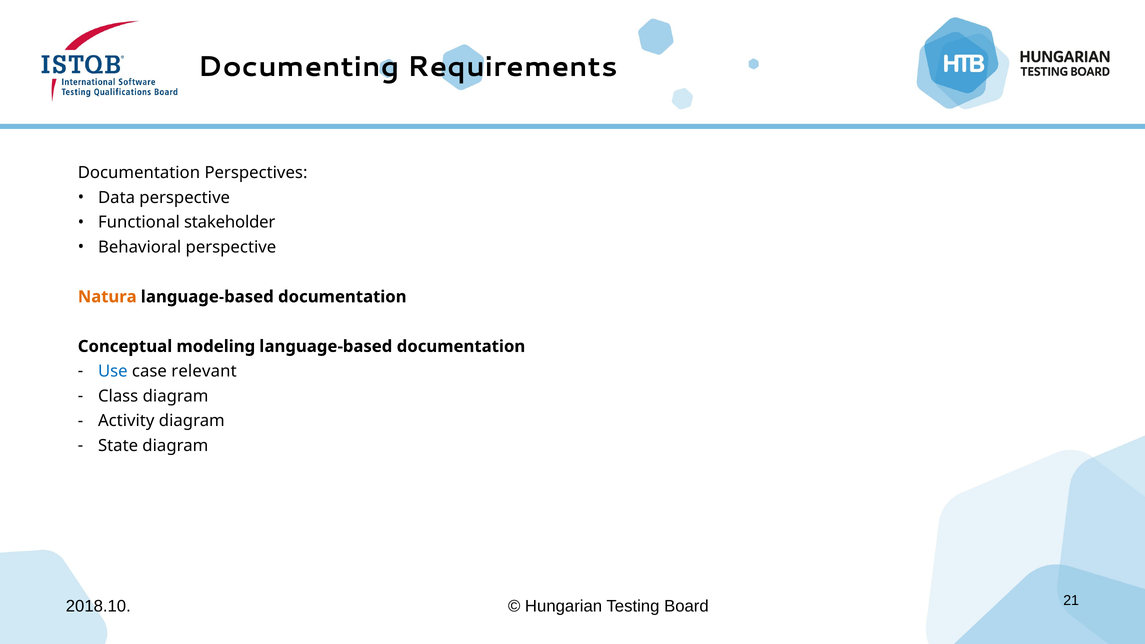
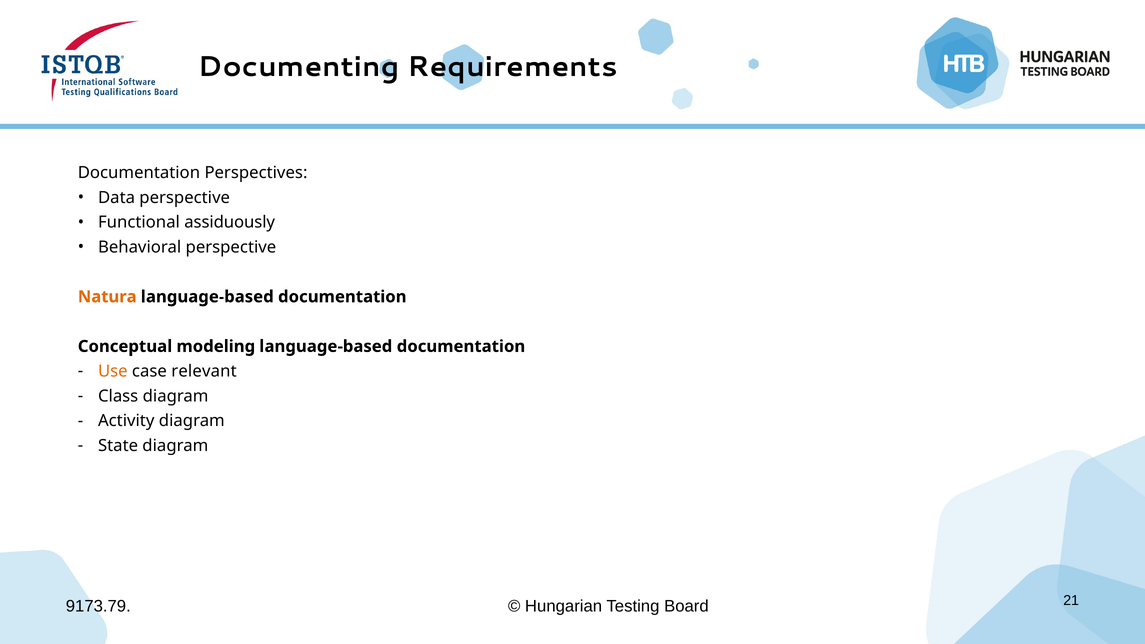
stakeholder: stakeholder -> assiduously
Use colour: blue -> orange
2018.10: 2018.10 -> 9173.79
